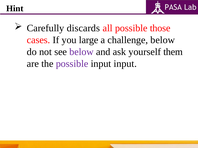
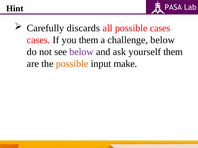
possible those: those -> cases
you large: large -> them
possible at (72, 64) colour: purple -> orange
input input: input -> make
